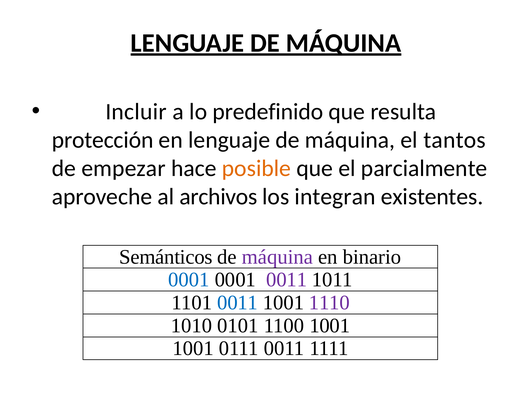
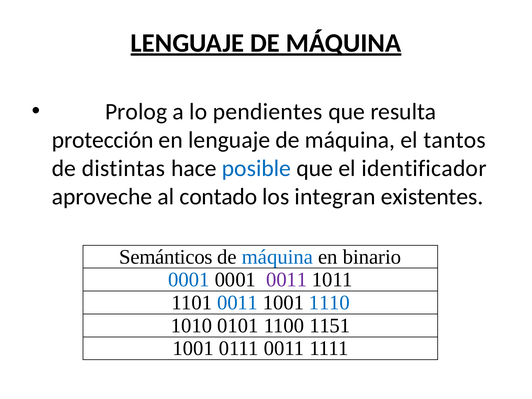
Incluir: Incluir -> Prolog
predefinido: predefinido -> pendientes
empezar: empezar -> distintas
posible colour: orange -> blue
parcialmente: parcialmente -> identificador
archivos: archivos -> contado
máquina at (277, 257) colour: purple -> blue
1110 colour: purple -> blue
1100 1001: 1001 -> 1151
